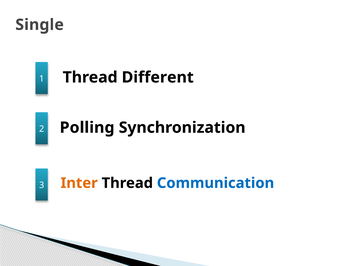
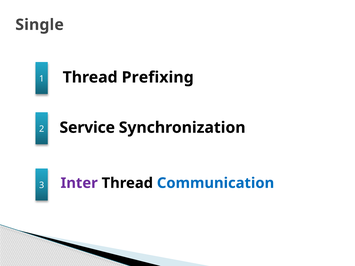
Different: Different -> Prefixing
Polling: Polling -> Service
Inter colour: orange -> purple
